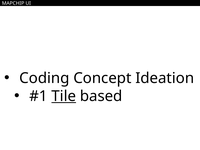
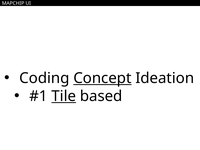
Concept underline: none -> present
